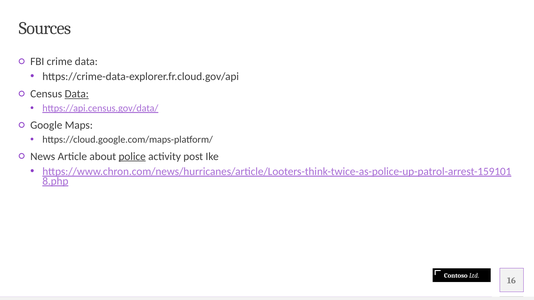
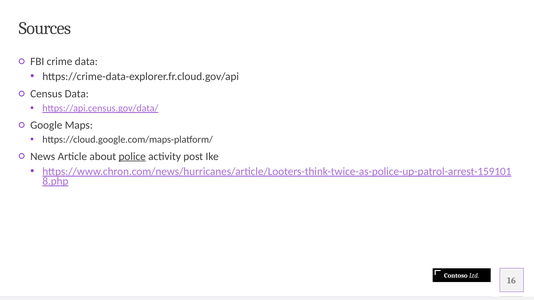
Data at (77, 94) underline: present -> none
